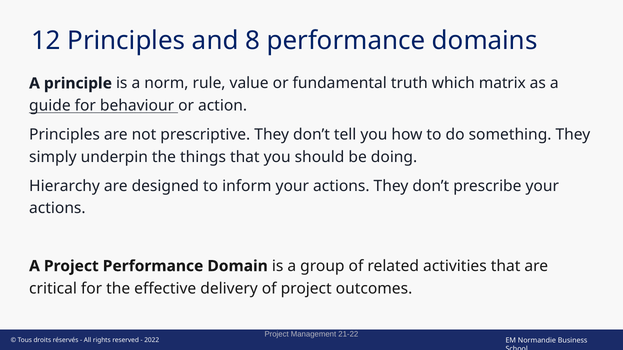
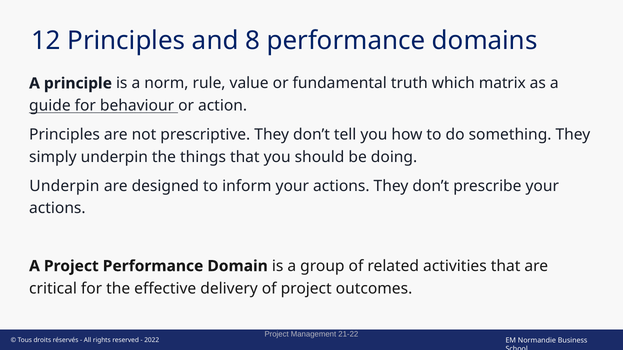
Hierarchy at (65, 186): Hierarchy -> Underpin
